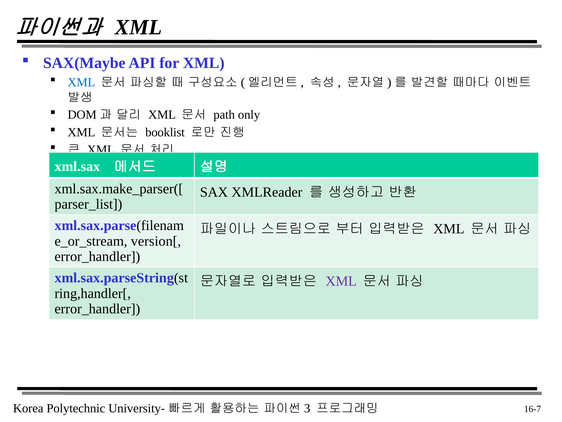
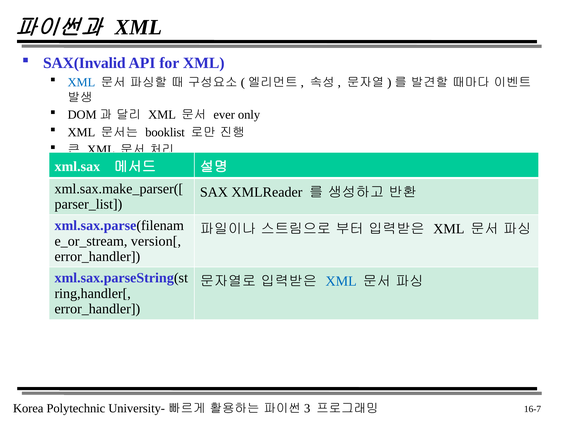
SAX(Maybe: SAX(Maybe -> SAX(Invalid
path: path -> ever
XML at (341, 281) colour: purple -> blue
